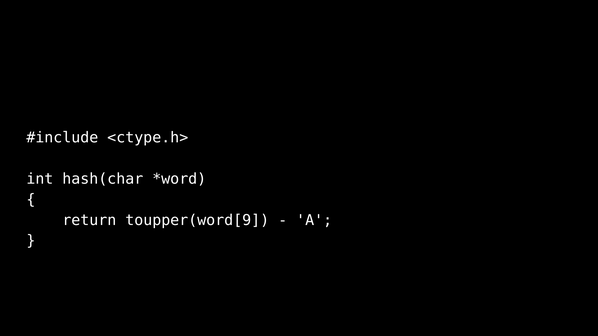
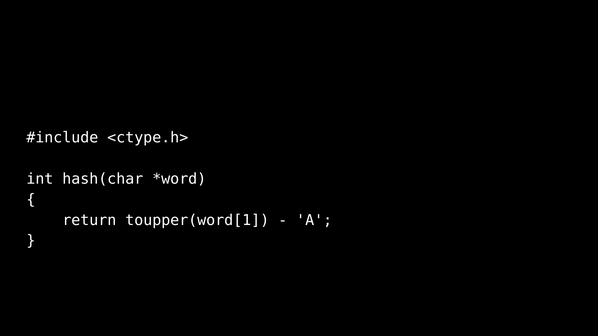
toupper(word[9: toupper(word[9 -> toupper(word[1
